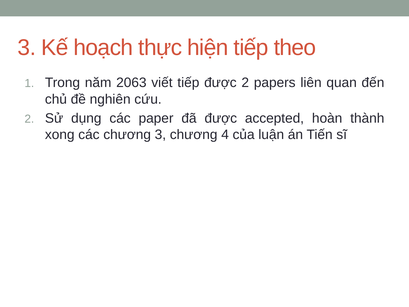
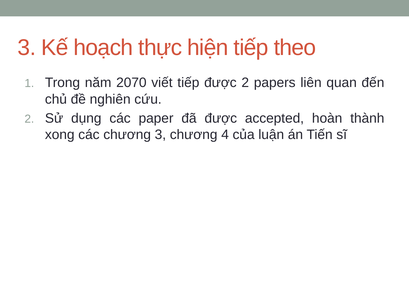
2063: 2063 -> 2070
